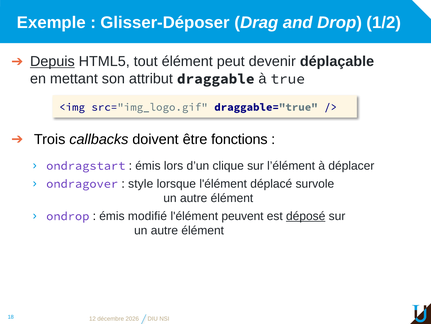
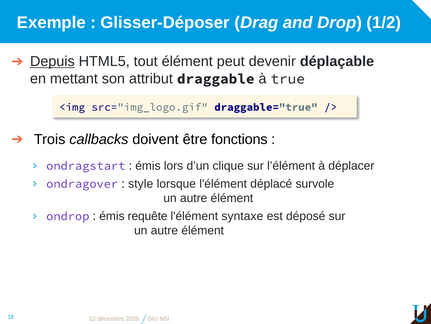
modifié: modifié -> requête
peuvent: peuvent -> syntaxe
déposé underline: present -> none
